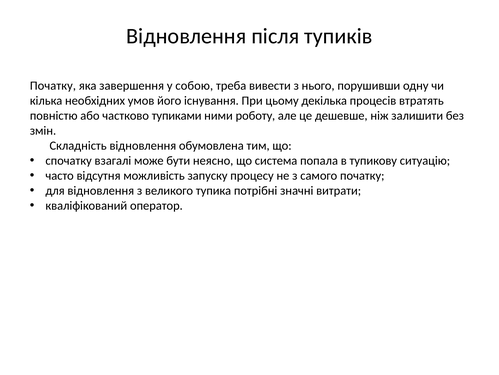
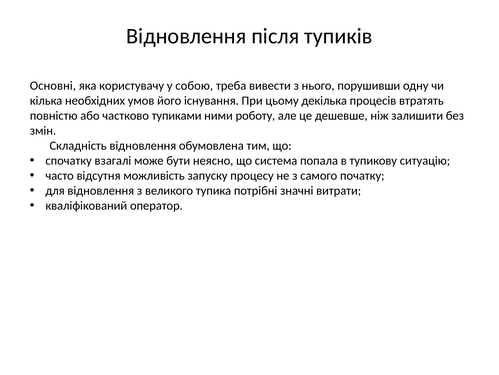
Початку at (53, 86): Початку -> Основні
завершення: завершення -> користувачу
